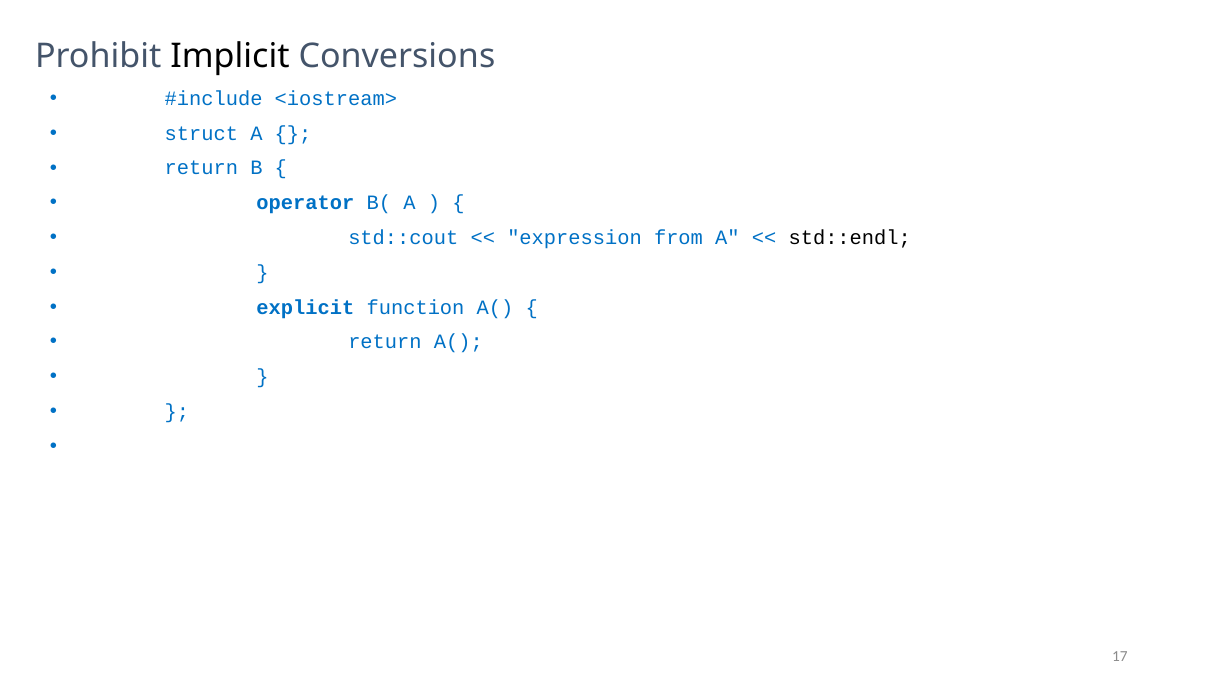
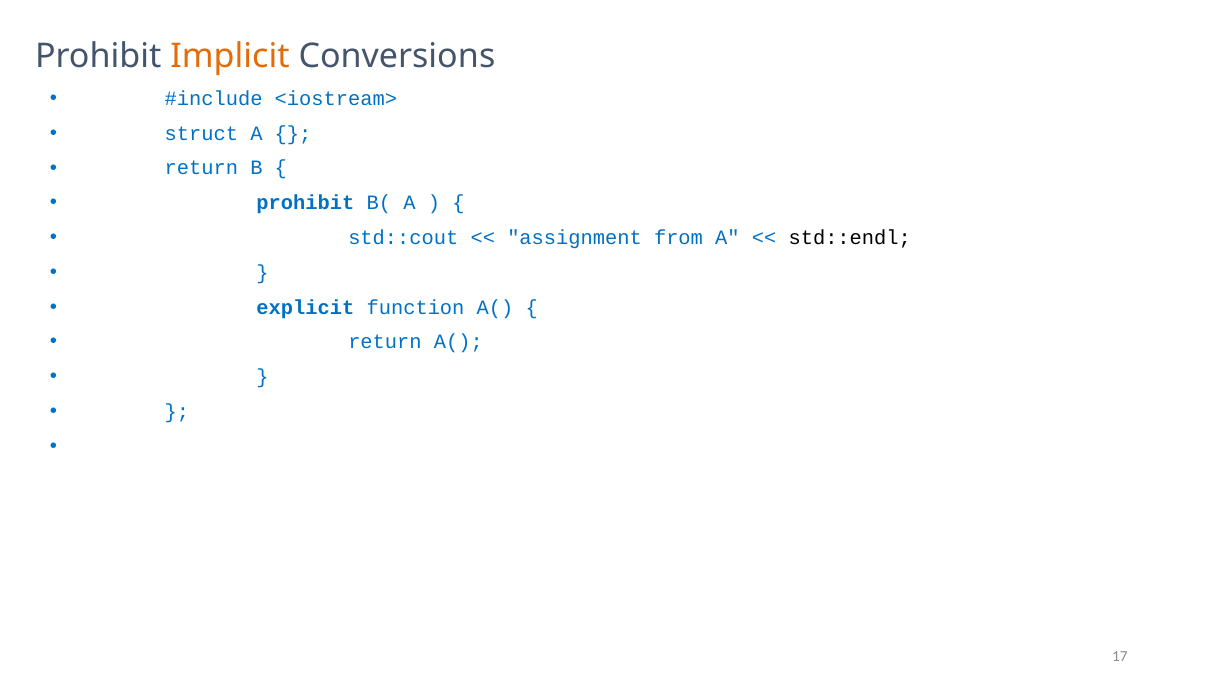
Implicit colour: black -> orange
operator at (305, 203): operator -> prohibit
expression: expression -> assignment
